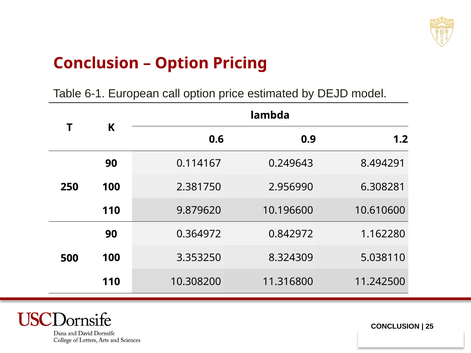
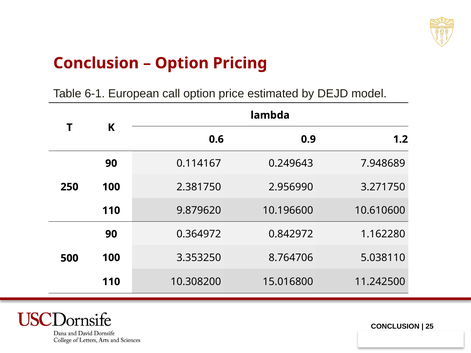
8.494291: 8.494291 -> 7.948689
6.308281: 6.308281 -> 3.271750
8.324309: 8.324309 -> 8.764706
11.316800: 11.316800 -> 15.016800
